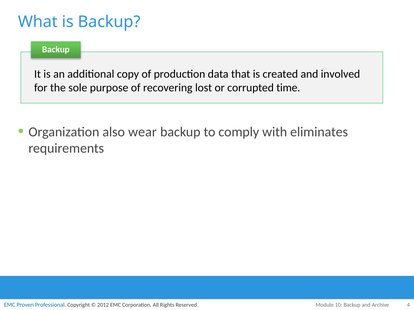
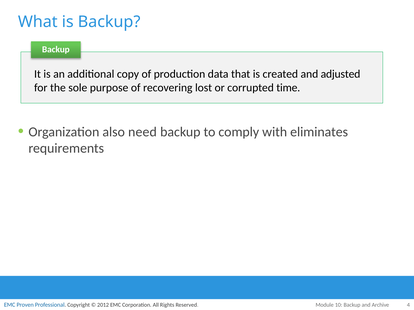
involved: involved -> adjusted
wear: wear -> need
